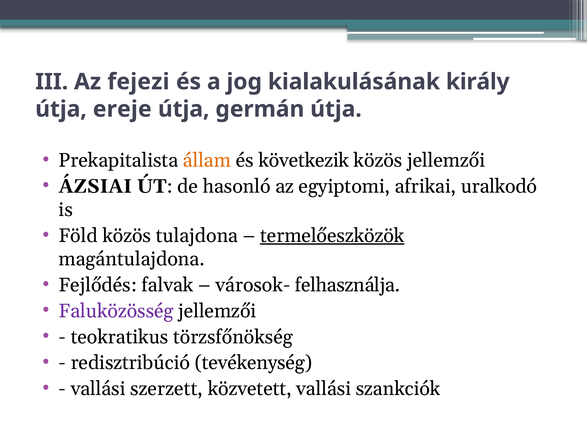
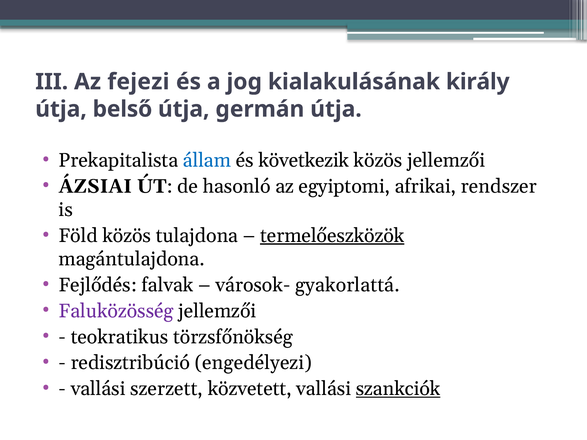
ereje: ereje -> belső
állam colour: orange -> blue
uralkodó: uralkodó -> rendszer
felhasználja: felhasználja -> gyakorlattá
tevékenység: tevékenység -> engedélyezi
szankciók underline: none -> present
